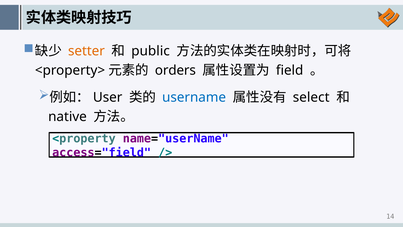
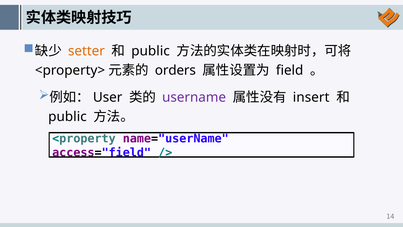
username colour: blue -> purple
select: select -> insert
native at (67, 117): native -> public
